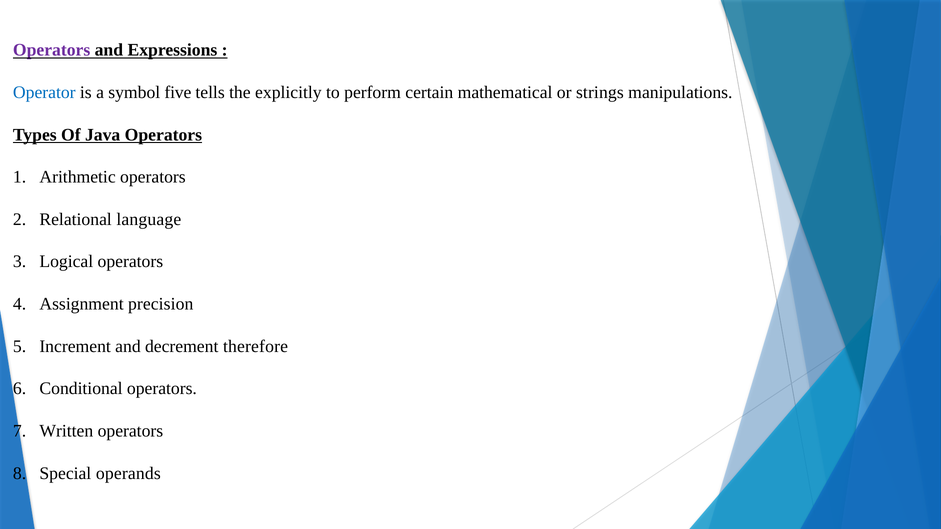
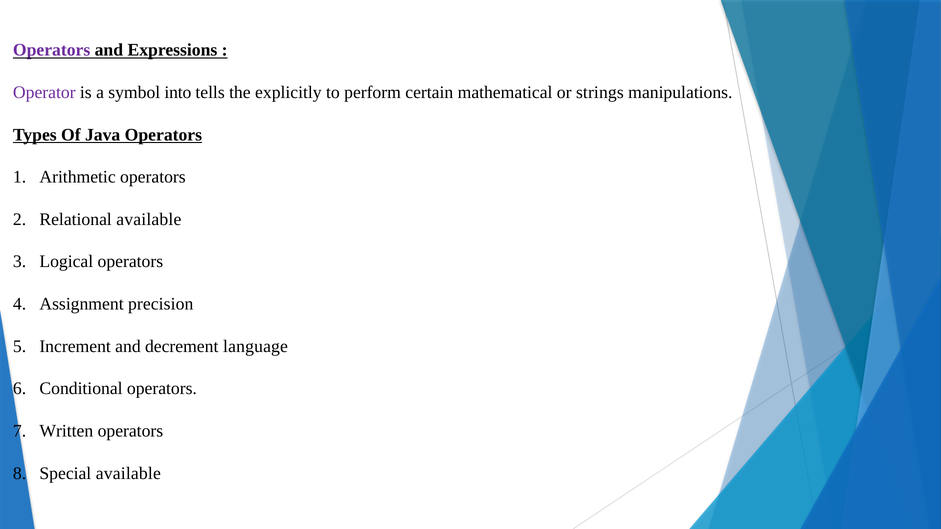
Operator colour: blue -> purple
five: five -> into
Relational language: language -> available
therefore: therefore -> language
Special operands: operands -> available
